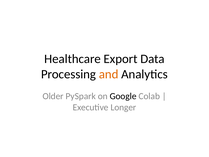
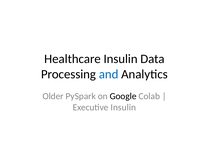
Healthcare Export: Export -> Insulin
and colour: orange -> blue
Executive Longer: Longer -> Insulin
